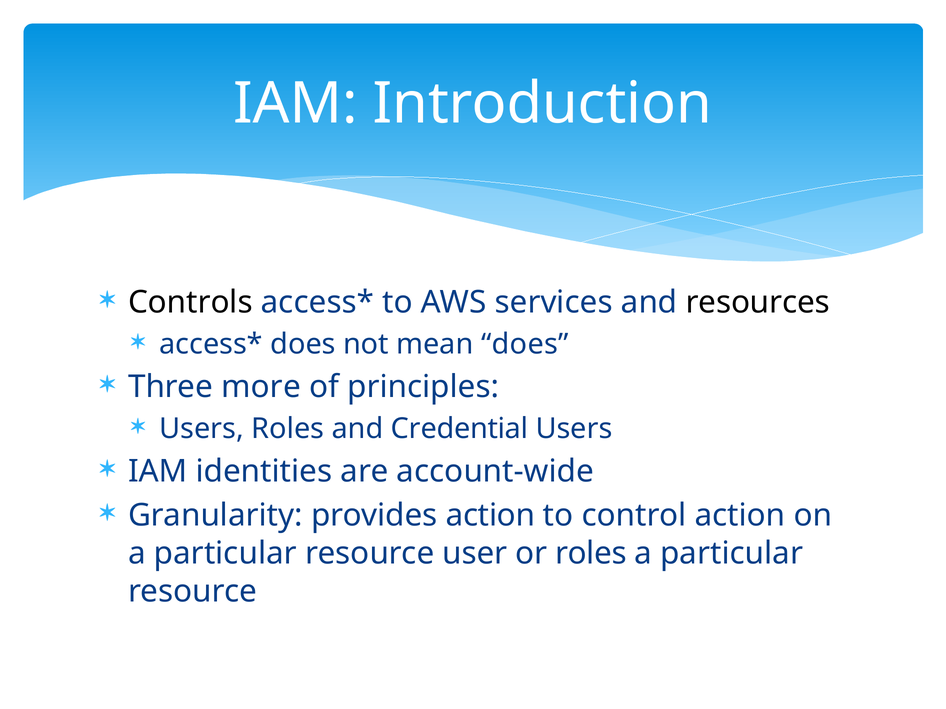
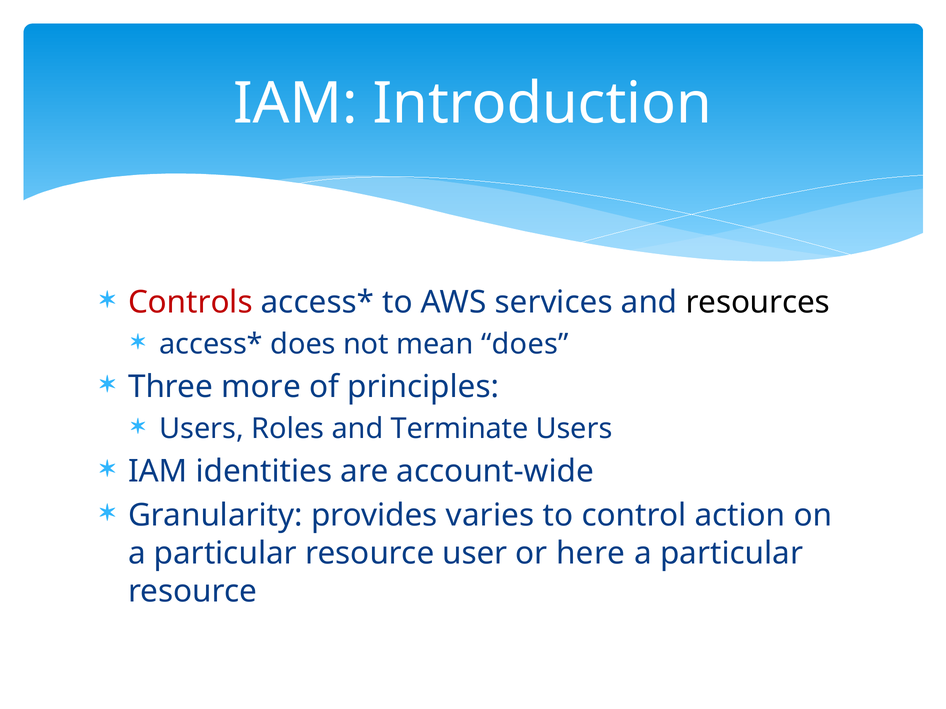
Controls colour: black -> red
Credential: Credential -> Terminate
provides action: action -> varies
or roles: roles -> here
